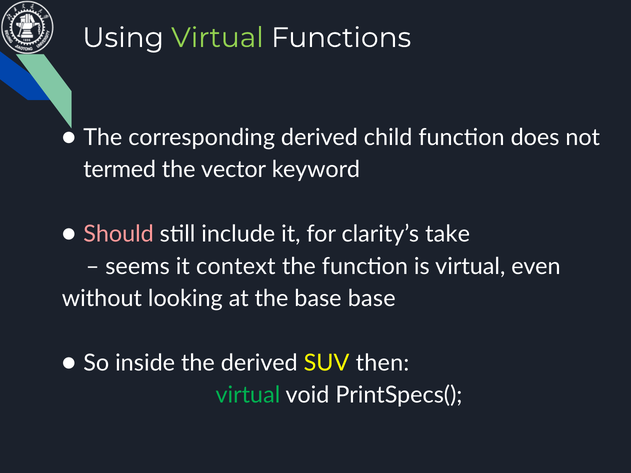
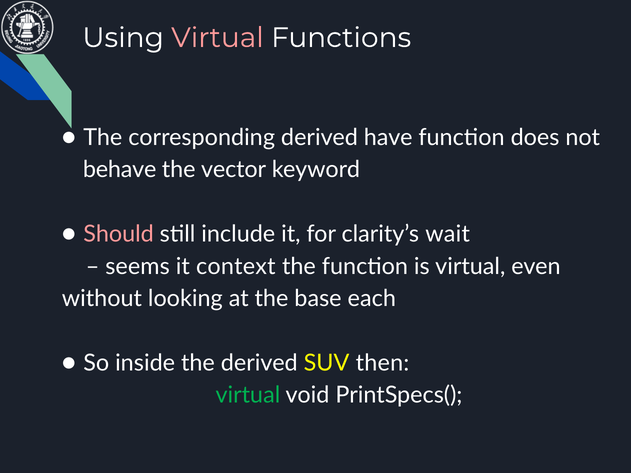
Virtual at (218, 38) colour: light green -> pink
child: child -> have
termed: termed -> behave
take: take -> wait
base base: base -> each
